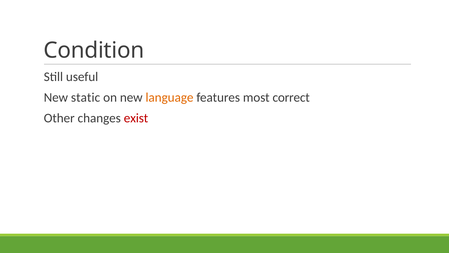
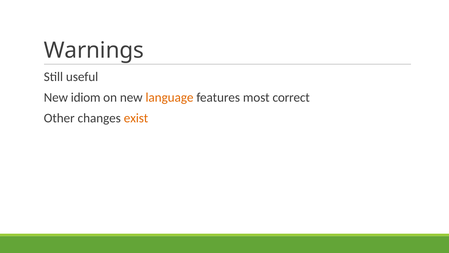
Condition: Condition -> Warnings
static: static -> idiom
exist colour: red -> orange
